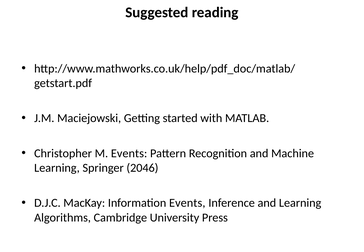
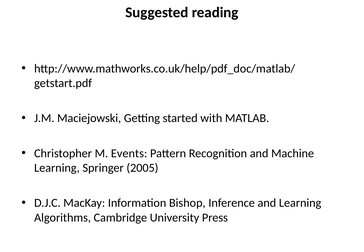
2046: 2046 -> 2005
Information Events: Events -> Bishop
